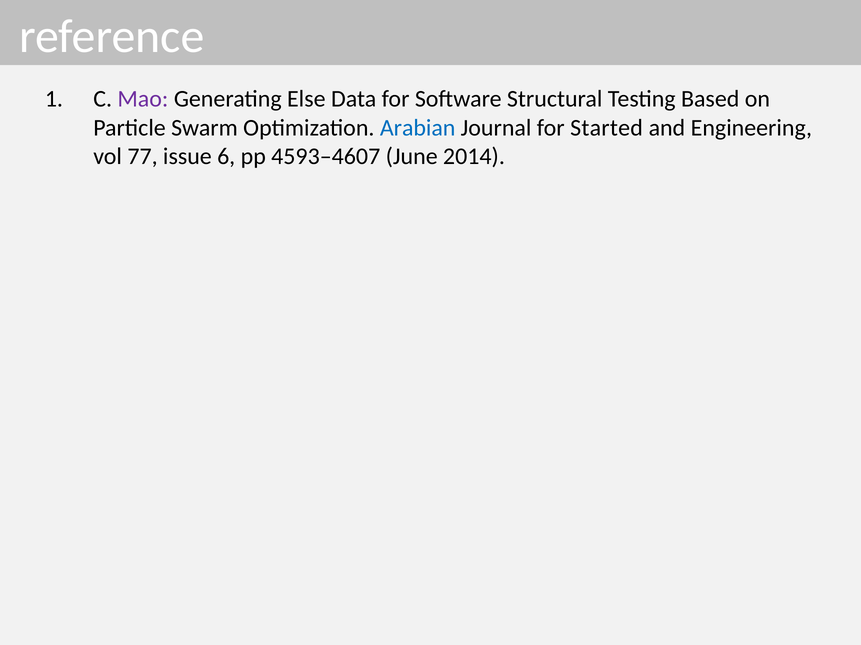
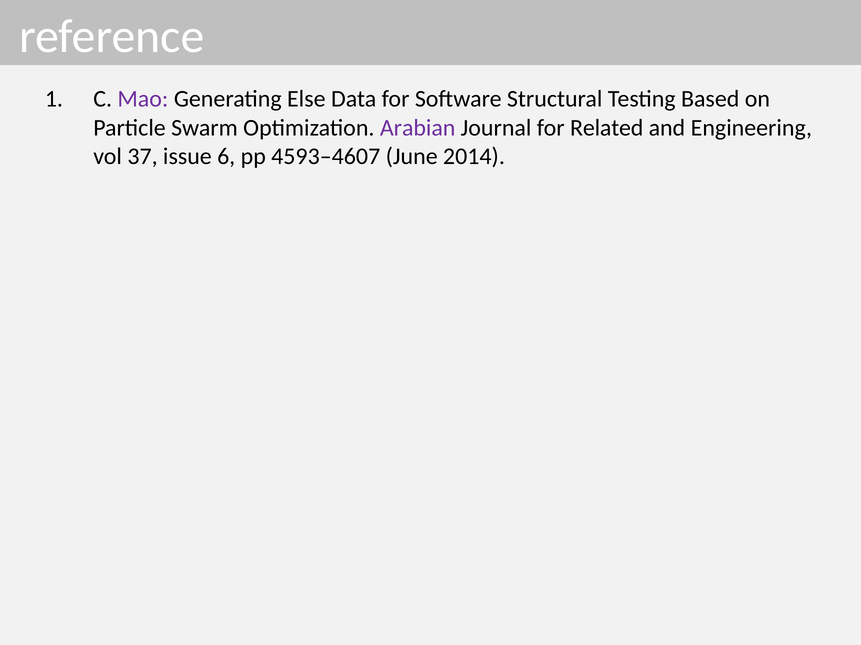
Arabian colour: blue -> purple
Started: Started -> Related
77: 77 -> 37
